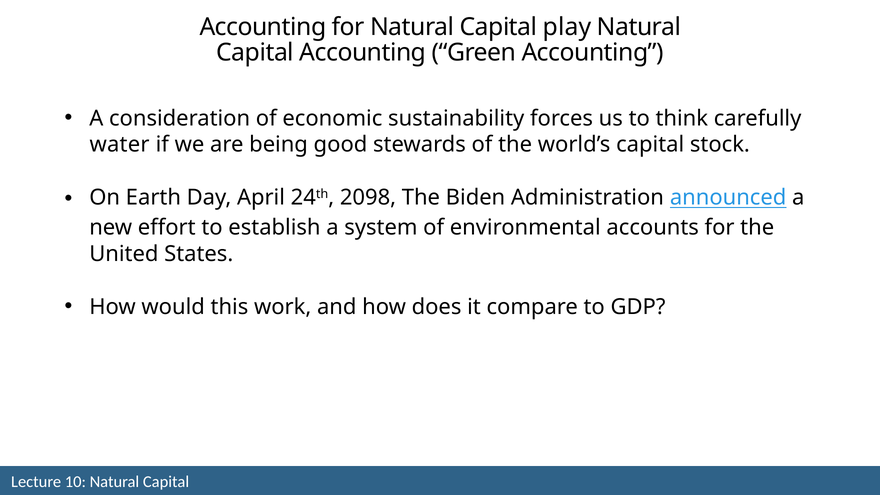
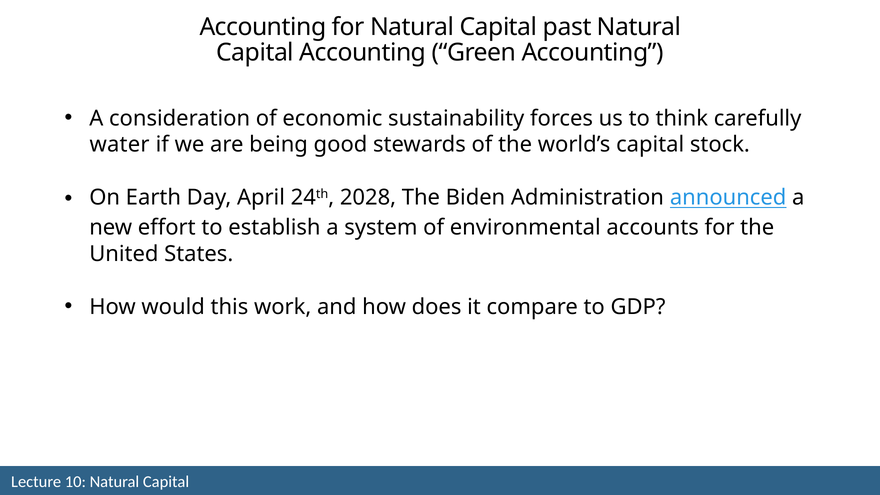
play: play -> past
2098: 2098 -> 2028
